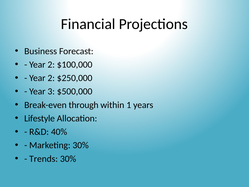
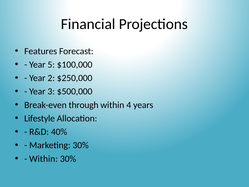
Business: Business -> Features
2 at (51, 65): 2 -> 5
1: 1 -> 4
Trends at (44, 159): Trends -> Within
